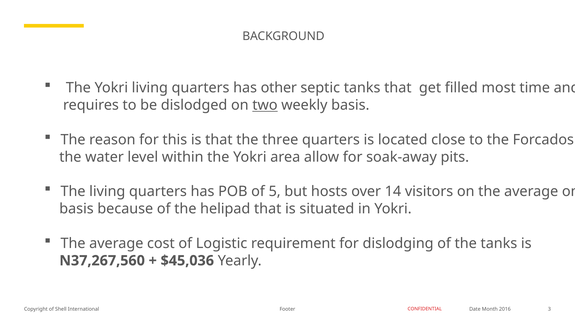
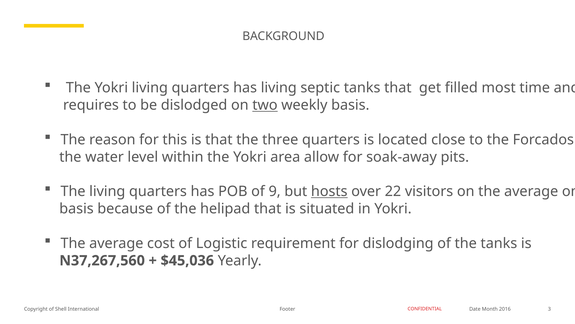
has other: other -> living
5: 5 -> 9
hosts underline: none -> present
14: 14 -> 22
